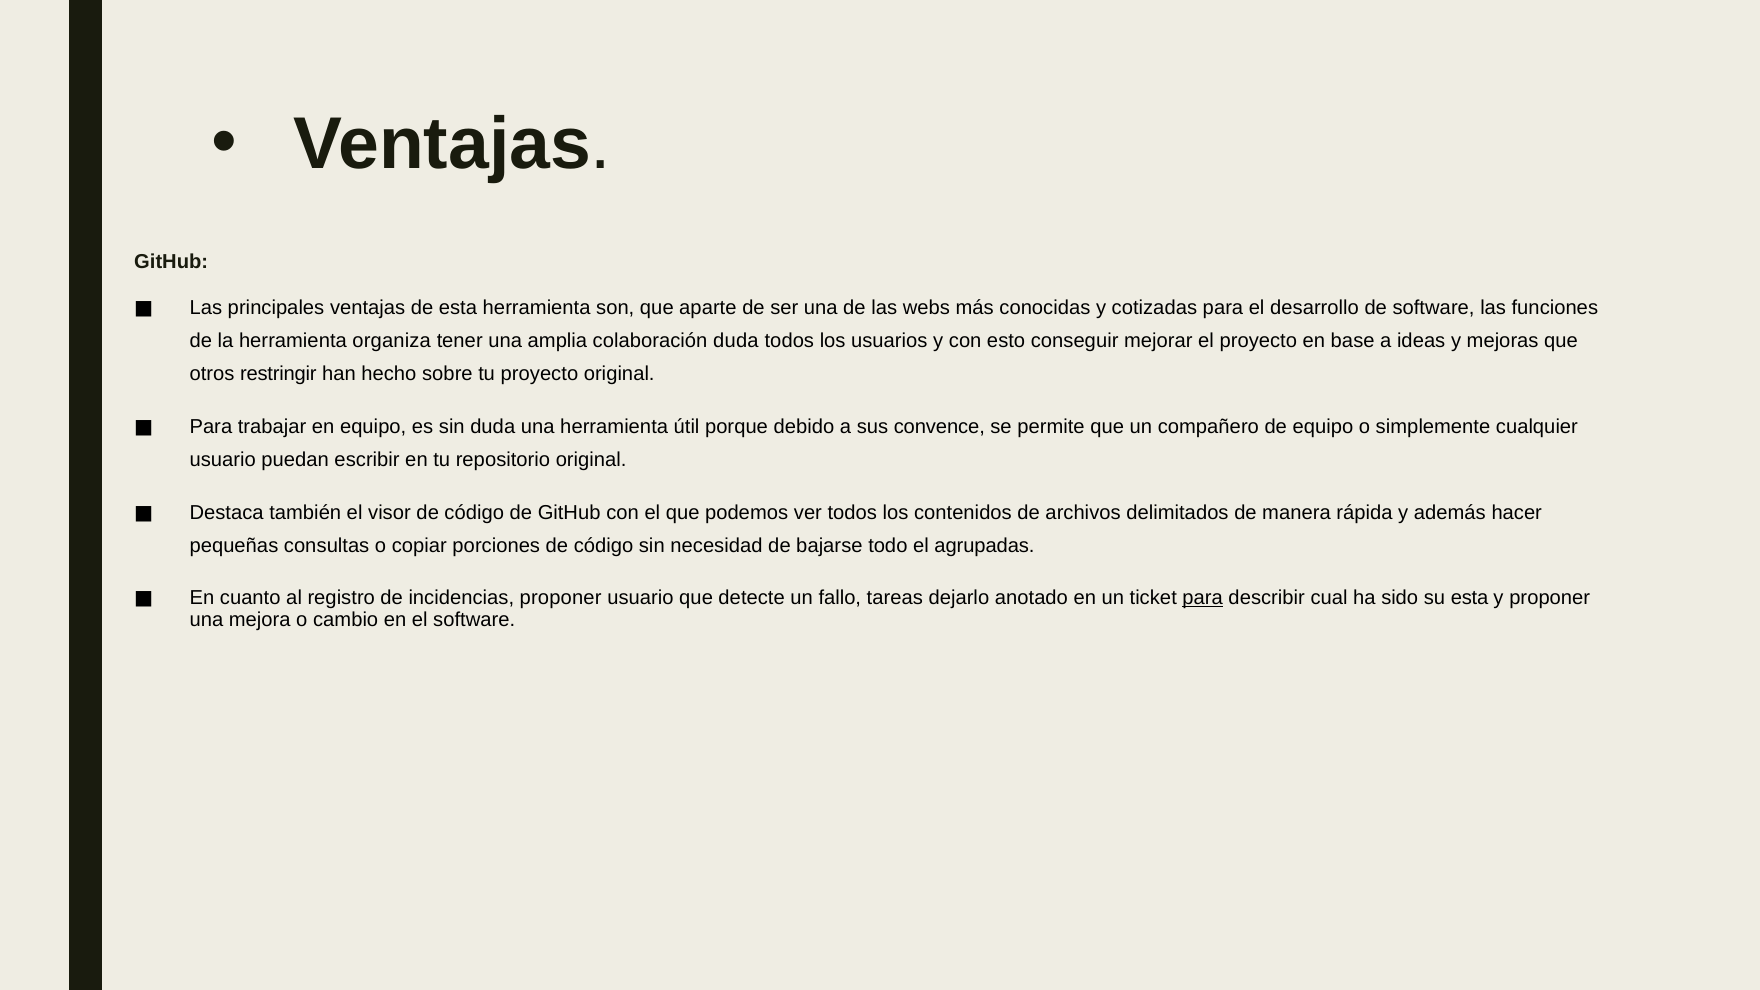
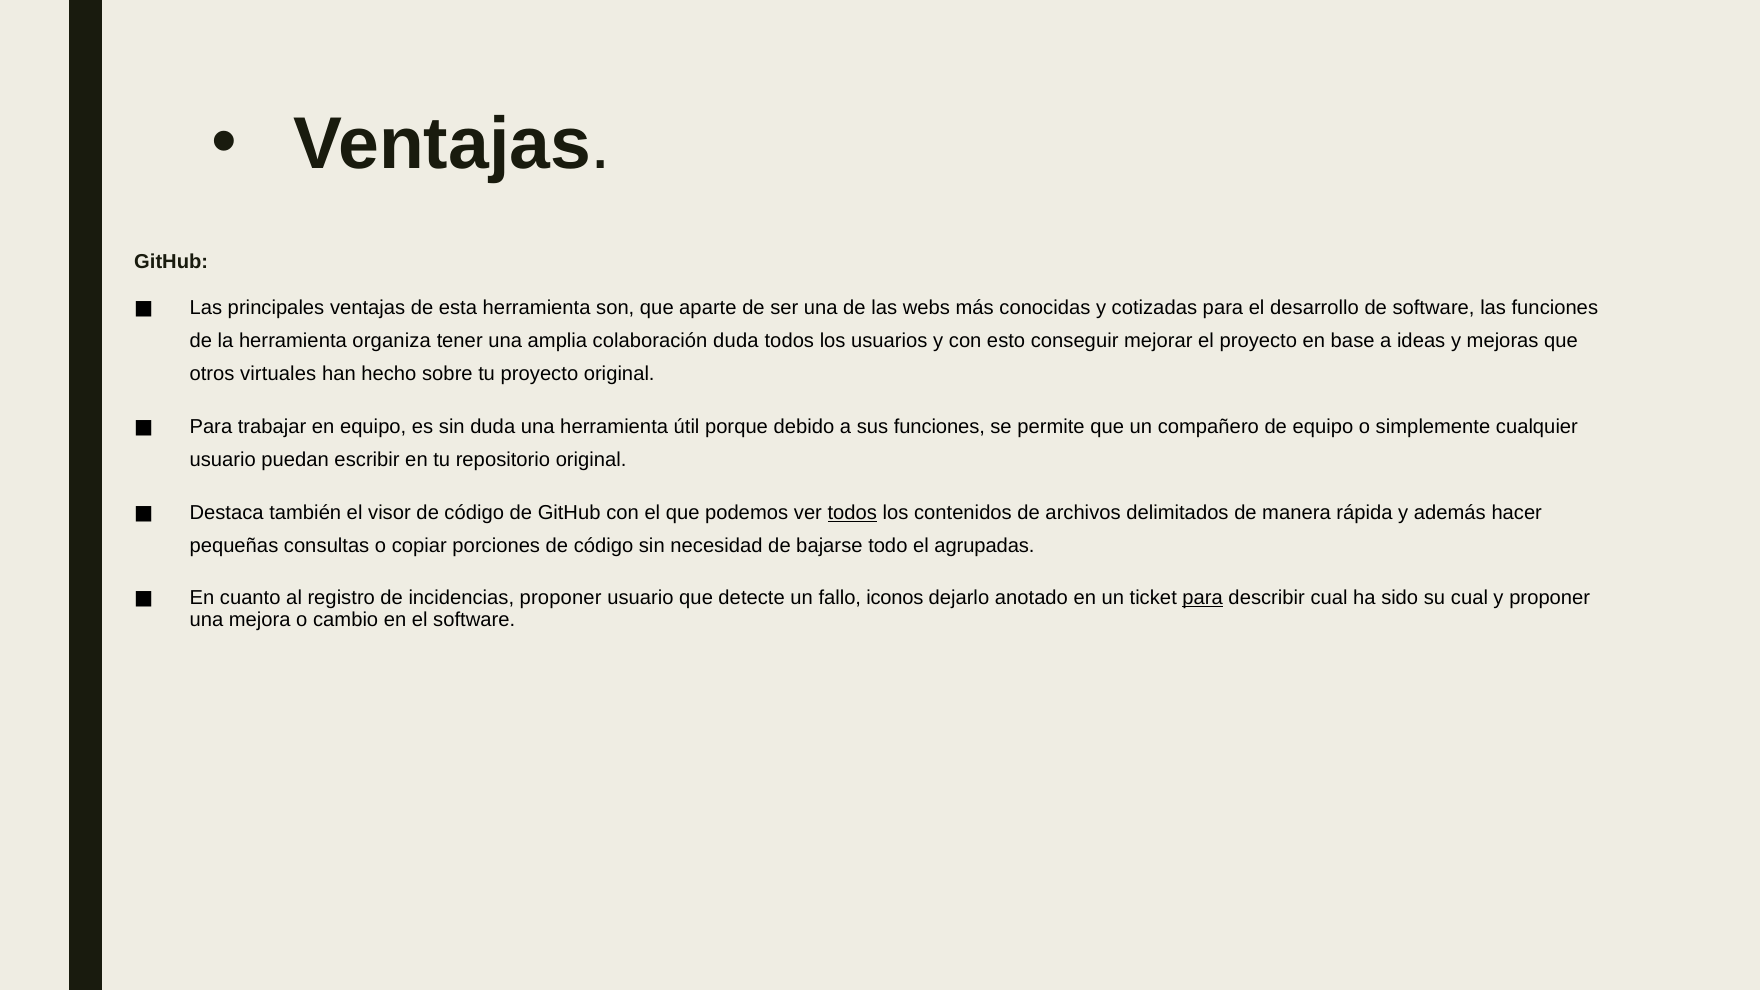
restringir: restringir -> virtuales
sus convence: convence -> funciones
todos at (852, 513) underline: none -> present
tareas: tareas -> iconos
su esta: esta -> cual
